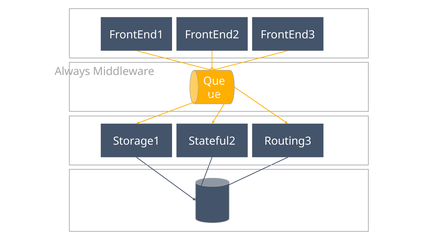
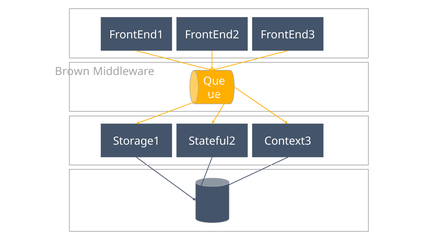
Always: Always -> Brown
Routing3: Routing3 -> Context3
